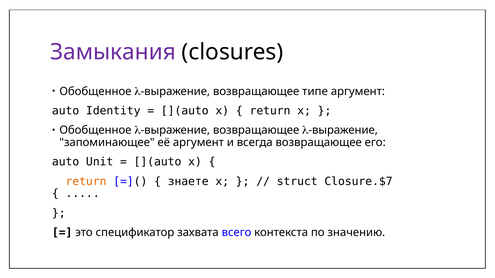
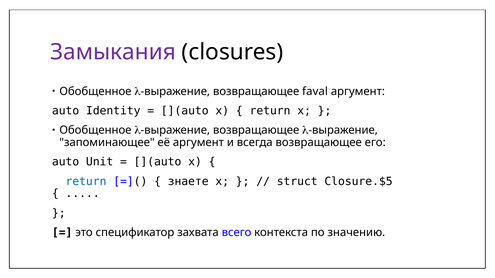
типе: типе -> faval
return at (86, 182) colour: orange -> blue
Closure.$7: Closure.$7 -> Closure.$5
